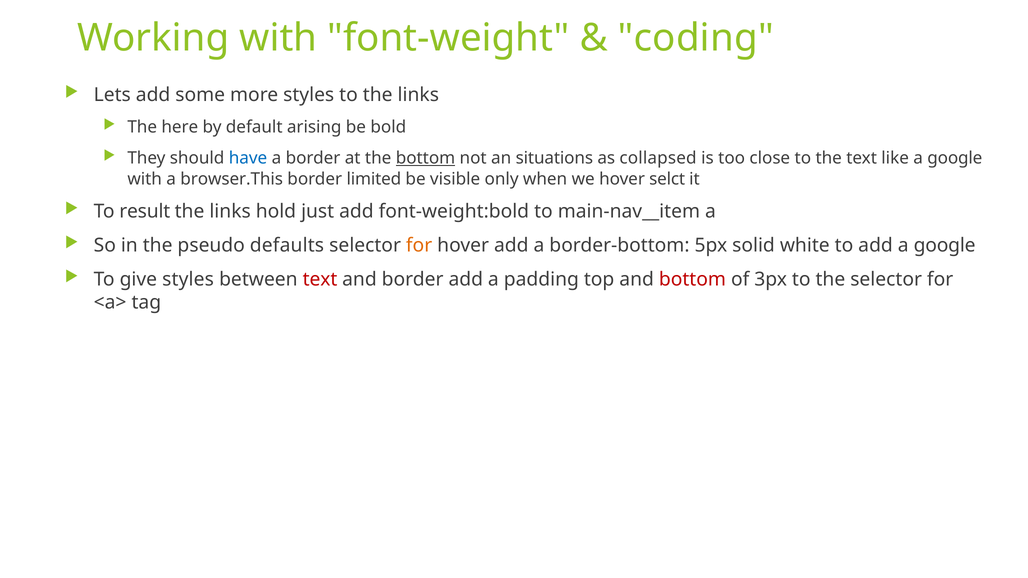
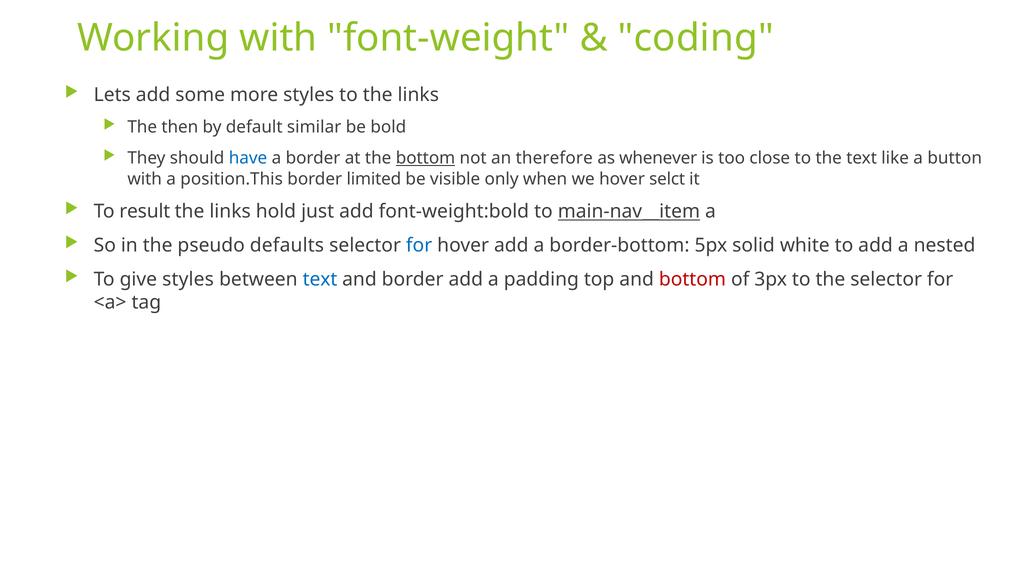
here: here -> then
arising: arising -> similar
situations: situations -> therefore
collapsed: collapsed -> whenever
like a google: google -> button
browser.This: browser.This -> position.This
main-nav__item underline: none -> present
for at (419, 246) colour: orange -> blue
add a google: google -> nested
text at (320, 279) colour: red -> blue
